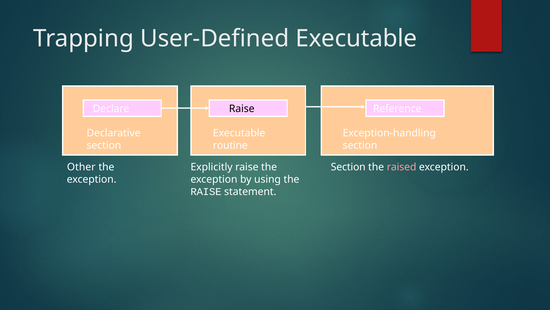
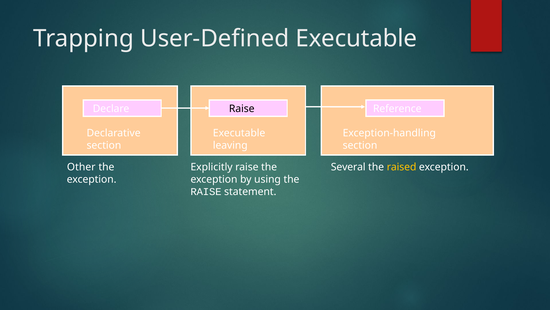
routine: routine -> leaving
Section at (348, 167): Section -> Several
raised colour: pink -> yellow
